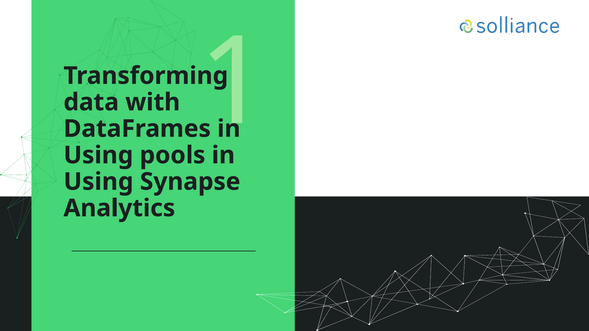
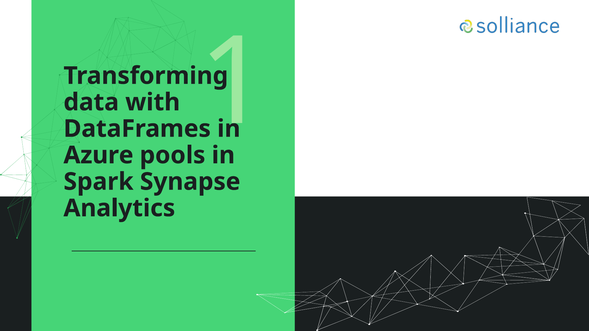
Using at (98, 155): Using -> Azure
Using at (98, 182): Using -> Spark
